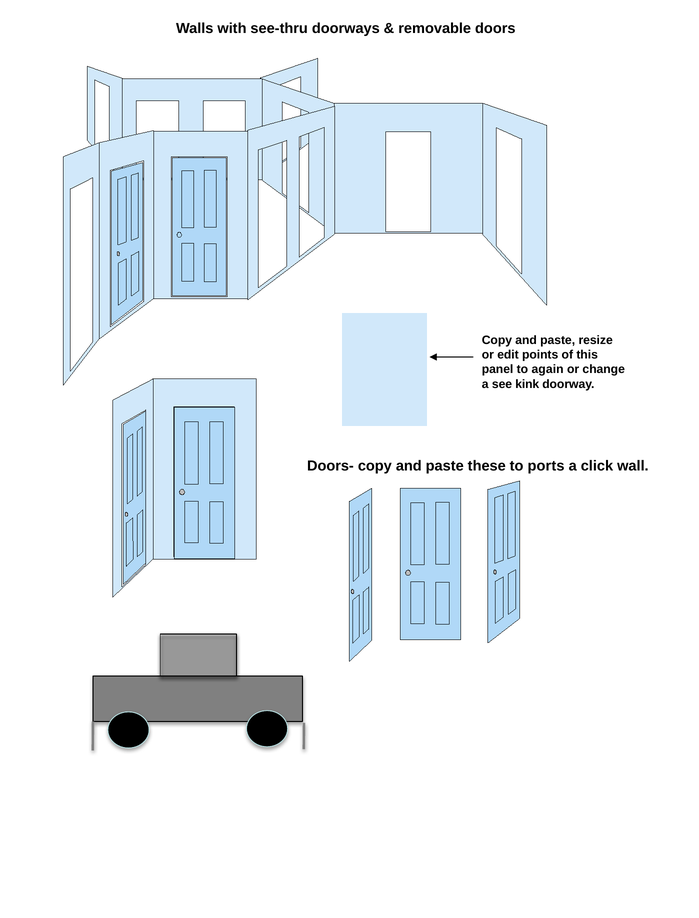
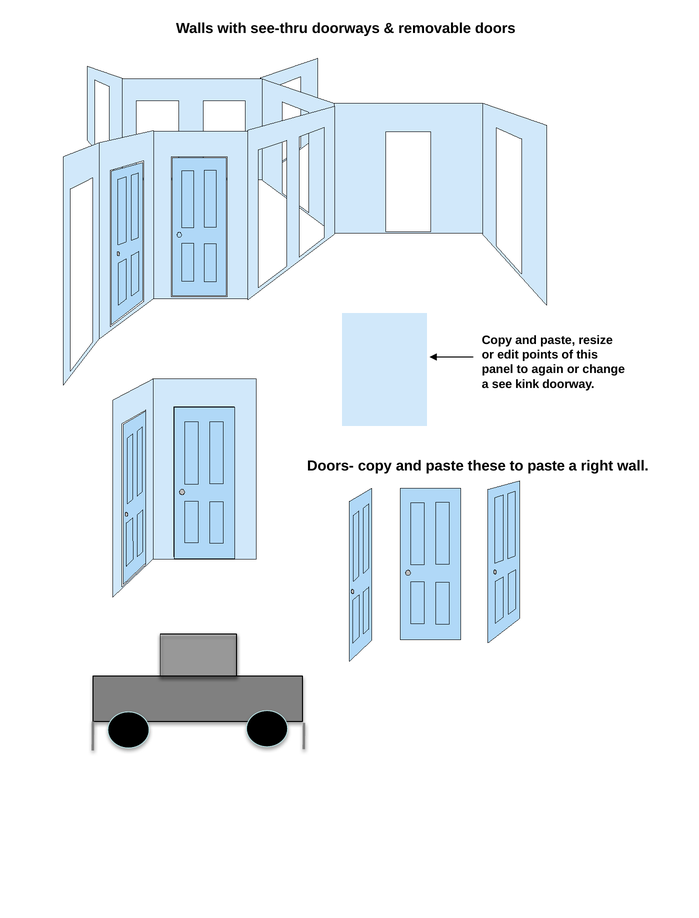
to ports: ports -> paste
click: click -> right
